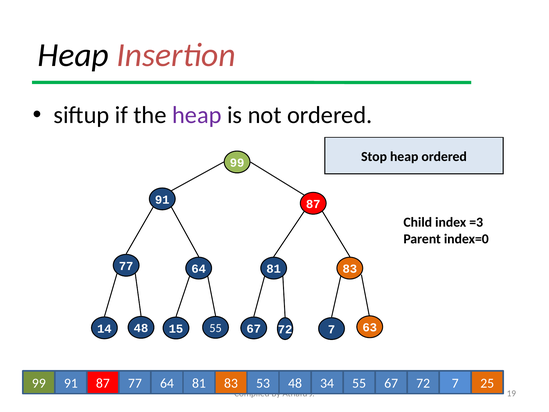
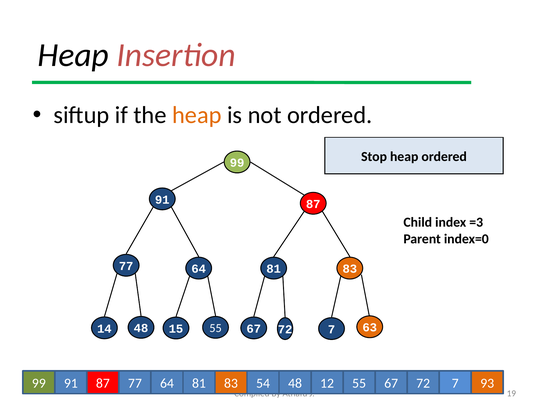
heap at (197, 115) colour: purple -> orange
53: 53 -> 54
34: 34 -> 12
25: 25 -> 93
